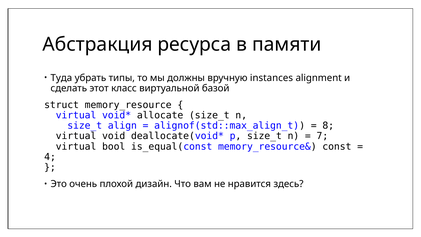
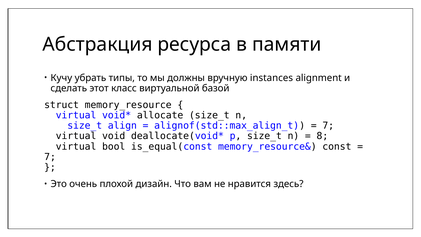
Туда: Туда -> Кучу
8 at (328, 126): 8 -> 7
7: 7 -> 8
4 at (50, 157): 4 -> 7
